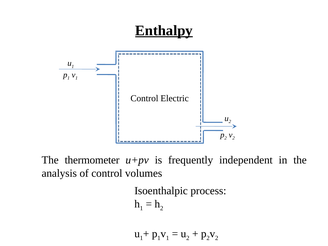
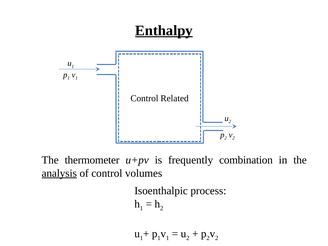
Electric: Electric -> Related
independent: independent -> combination
analysis underline: none -> present
